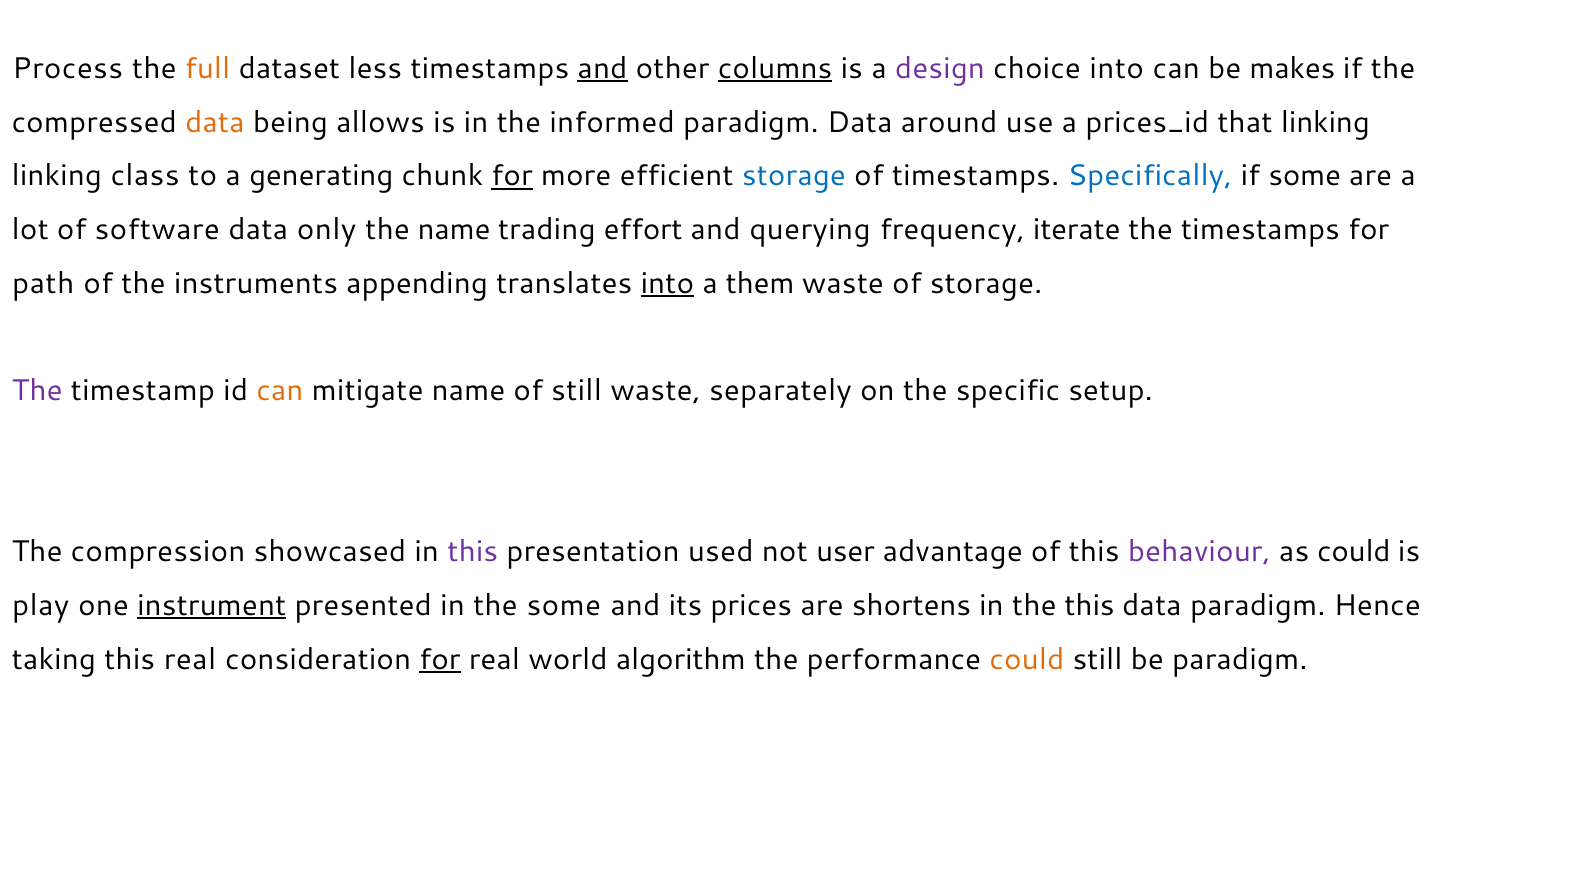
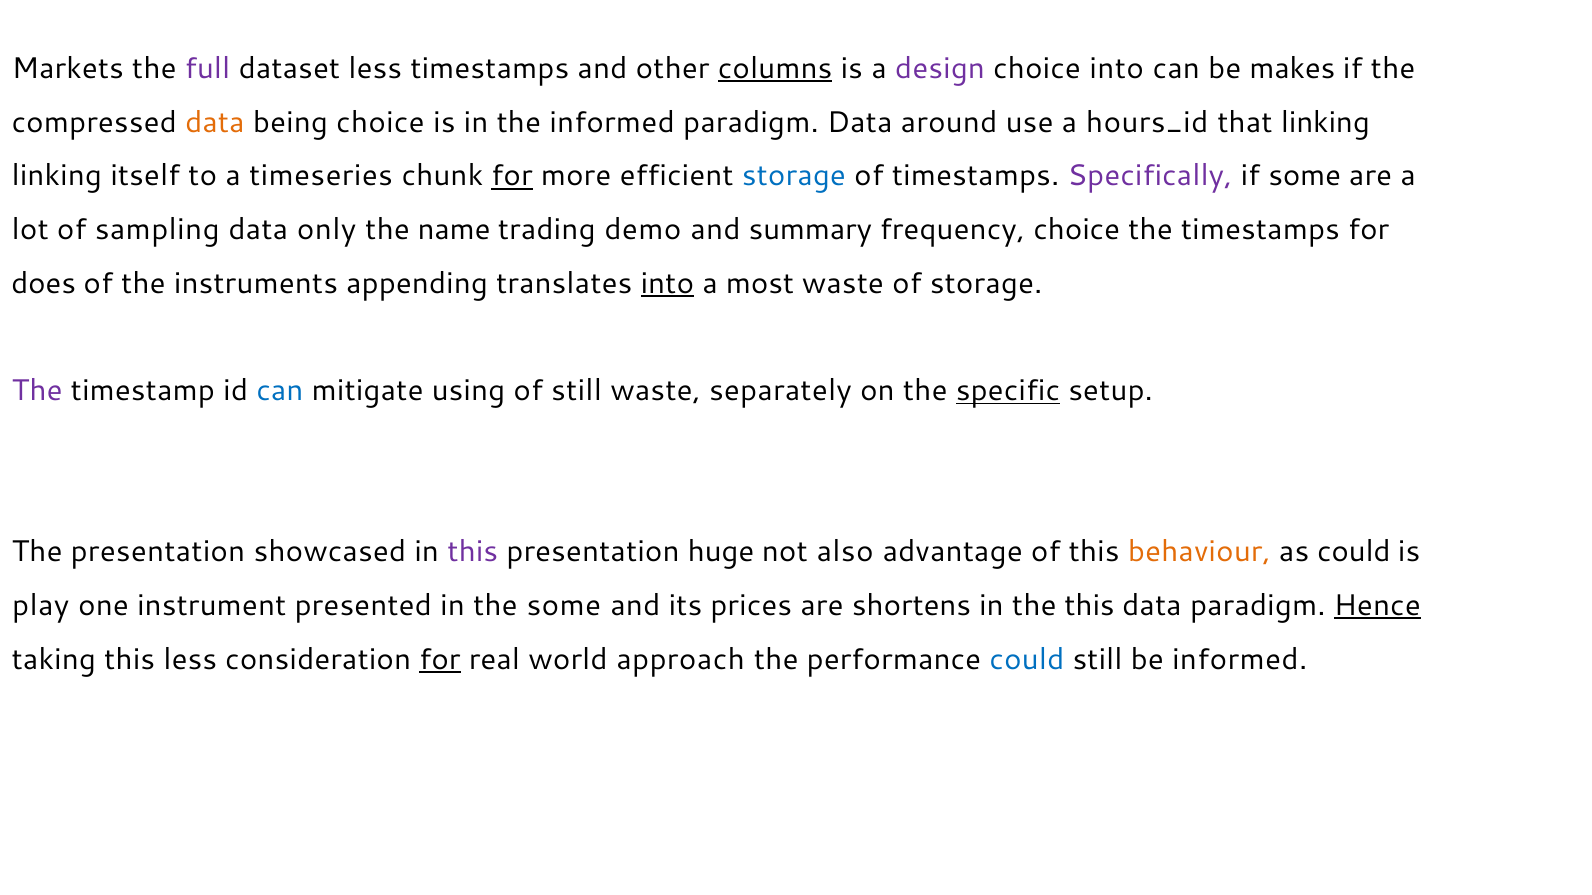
Process: Process -> Markets
full colour: orange -> purple
and at (602, 69) underline: present -> none
being allows: allows -> choice
prices_id: prices_id -> hours_id
class: class -> itself
generating: generating -> timeseries
Specifically colour: blue -> purple
software: software -> sampling
effort: effort -> demo
querying: querying -> summary
frequency iterate: iterate -> choice
path: path -> does
them: them -> most
can at (280, 391) colour: orange -> blue
mitigate name: name -> using
specific underline: none -> present
The compression: compression -> presentation
used: used -> huge
user: user -> also
behaviour colour: purple -> orange
instrument underline: present -> none
Hence underline: none -> present
this real: real -> less
algorithm: algorithm -> approach
could at (1027, 660) colour: orange -> blue
be paradigm: paradigm -> informed
